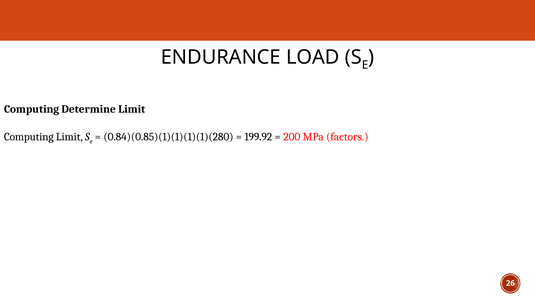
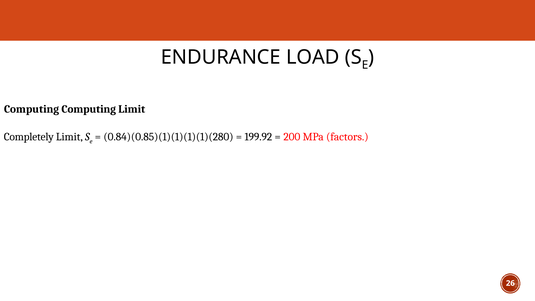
Computing Determine: Determine -> Computing
Computing at (29, 137): Computing -> Completely
